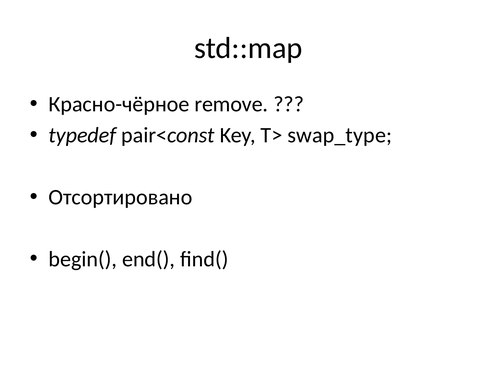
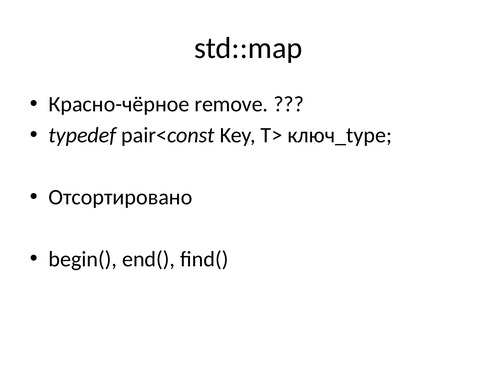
swap_type: swap_type -> ключ_type
